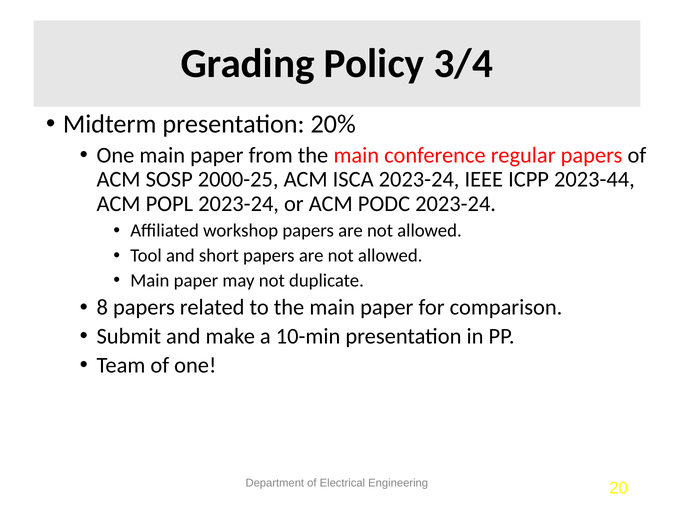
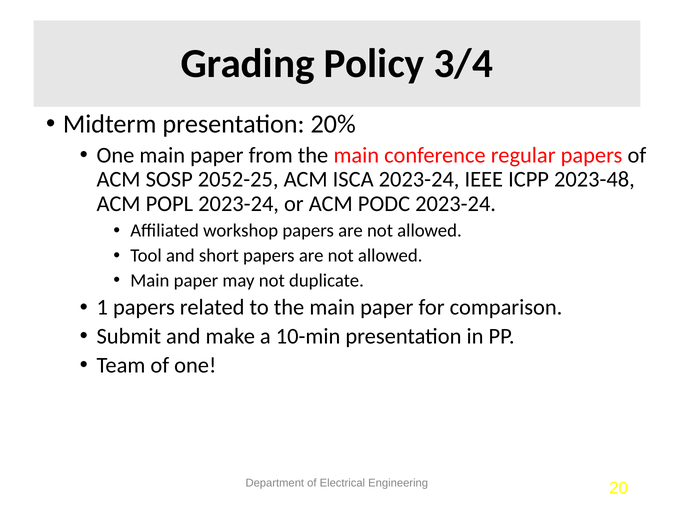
2000-25: 2000-25 -> 2052-25
2023-44: 2023-44 -> 2023-48
8: 8 -> 1
